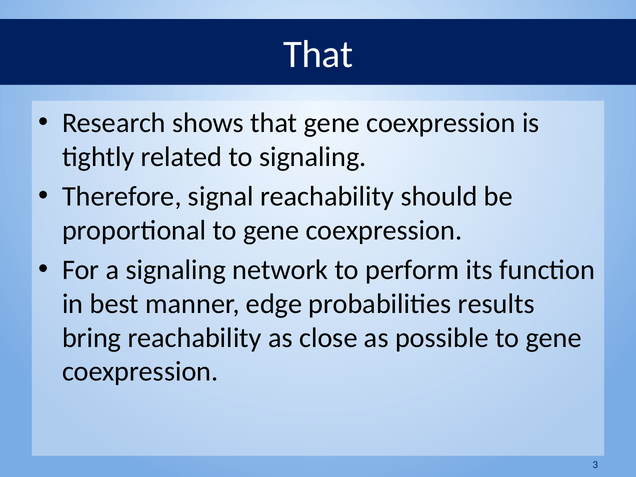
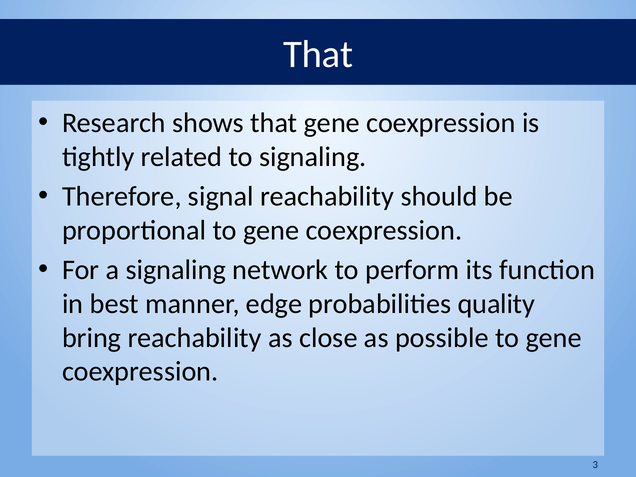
results: results -> quality
